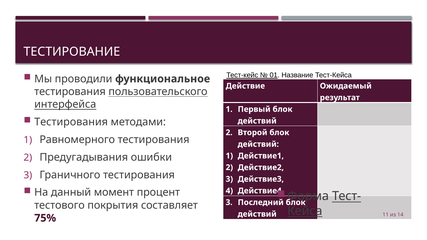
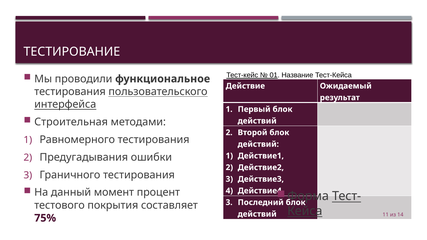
Тестирования at (71, 122): Тестирования -> Строительная
